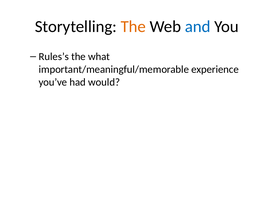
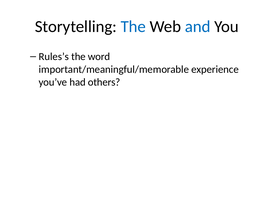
The at (133, 27) colour: orange -> blue
what: what -> word
would: would -> others
